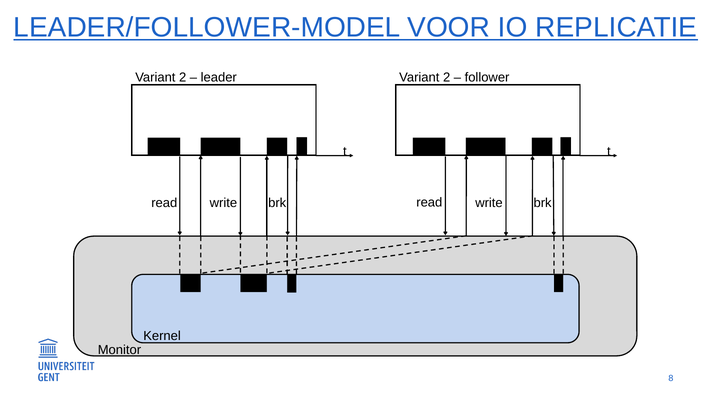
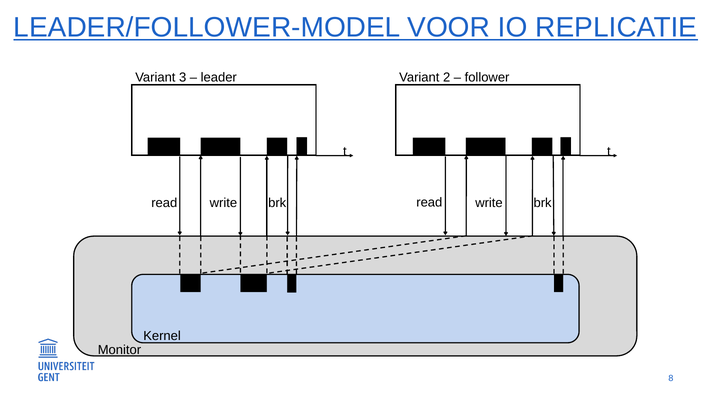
2 at (183, 77): 2 -> 3
